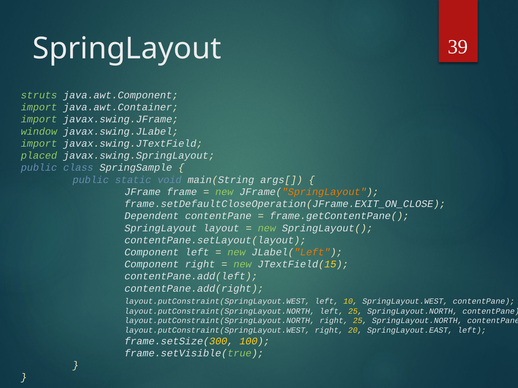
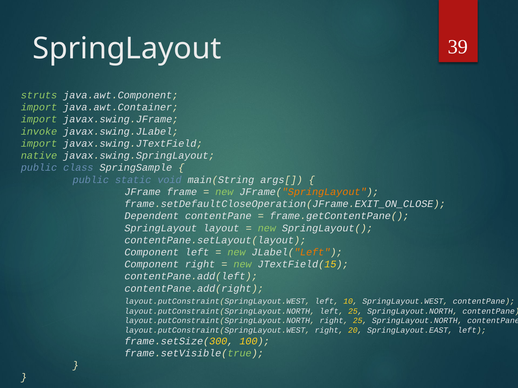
window: window -> invoke
placed: placed -> native
